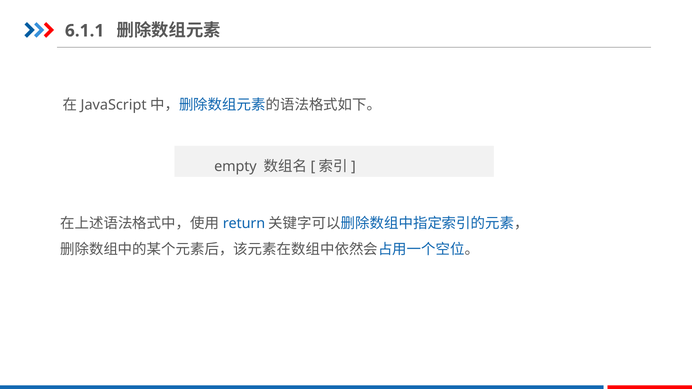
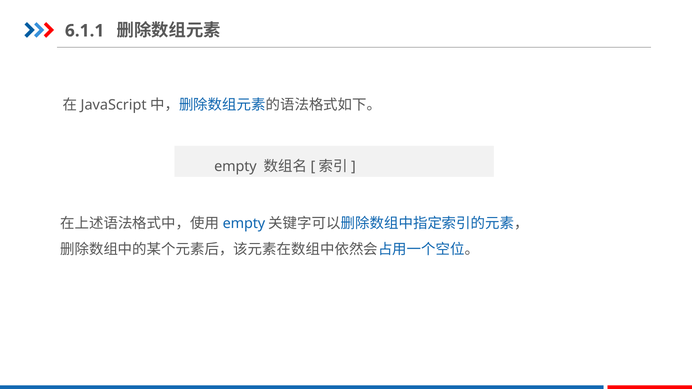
return at (244, 224): return -> empty
